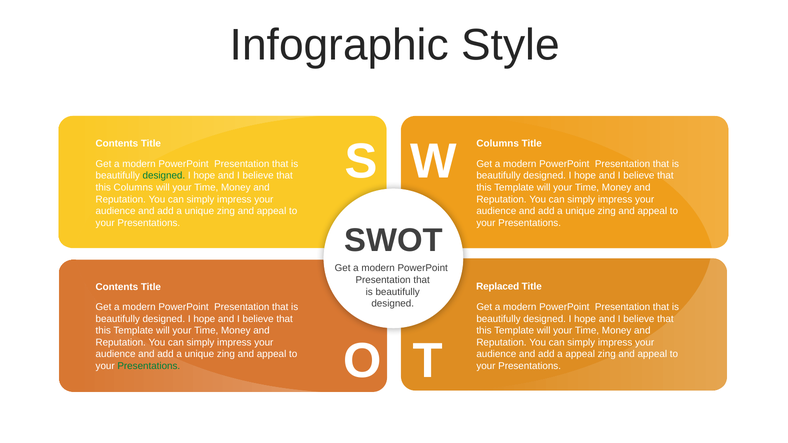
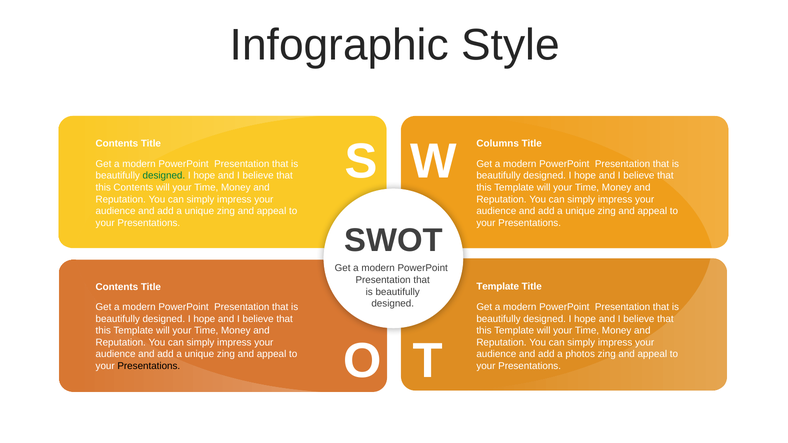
this Columns: Columns -> Contents
Replaced at (498, 287): Replaced -> Template
a appeal: appeal -> photos
Presentations at (149, 366) colour: green -> black
